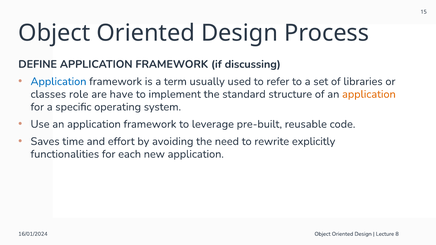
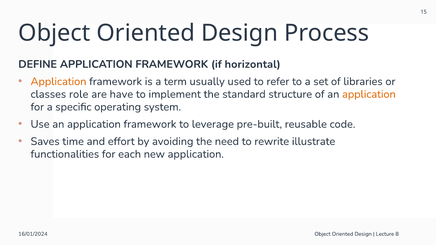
discussing: discussing -> horizontal
Application at (58, 82) colour: blue -> orange
explicitly: explicitly -> illustrate
